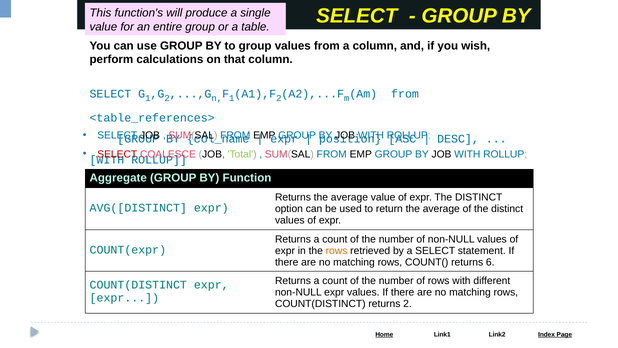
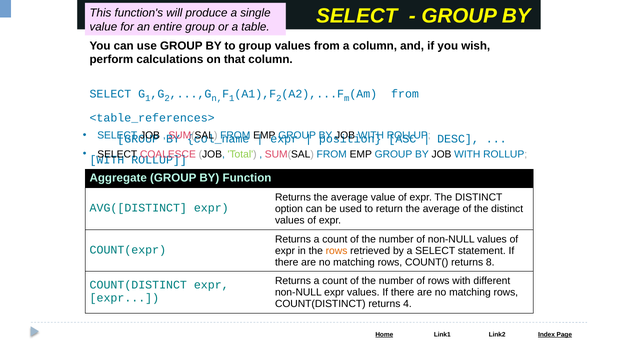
SELECT at (117, 154) colour: red -> black
6: 6 -> 8
returns 2: 2 -> 4
